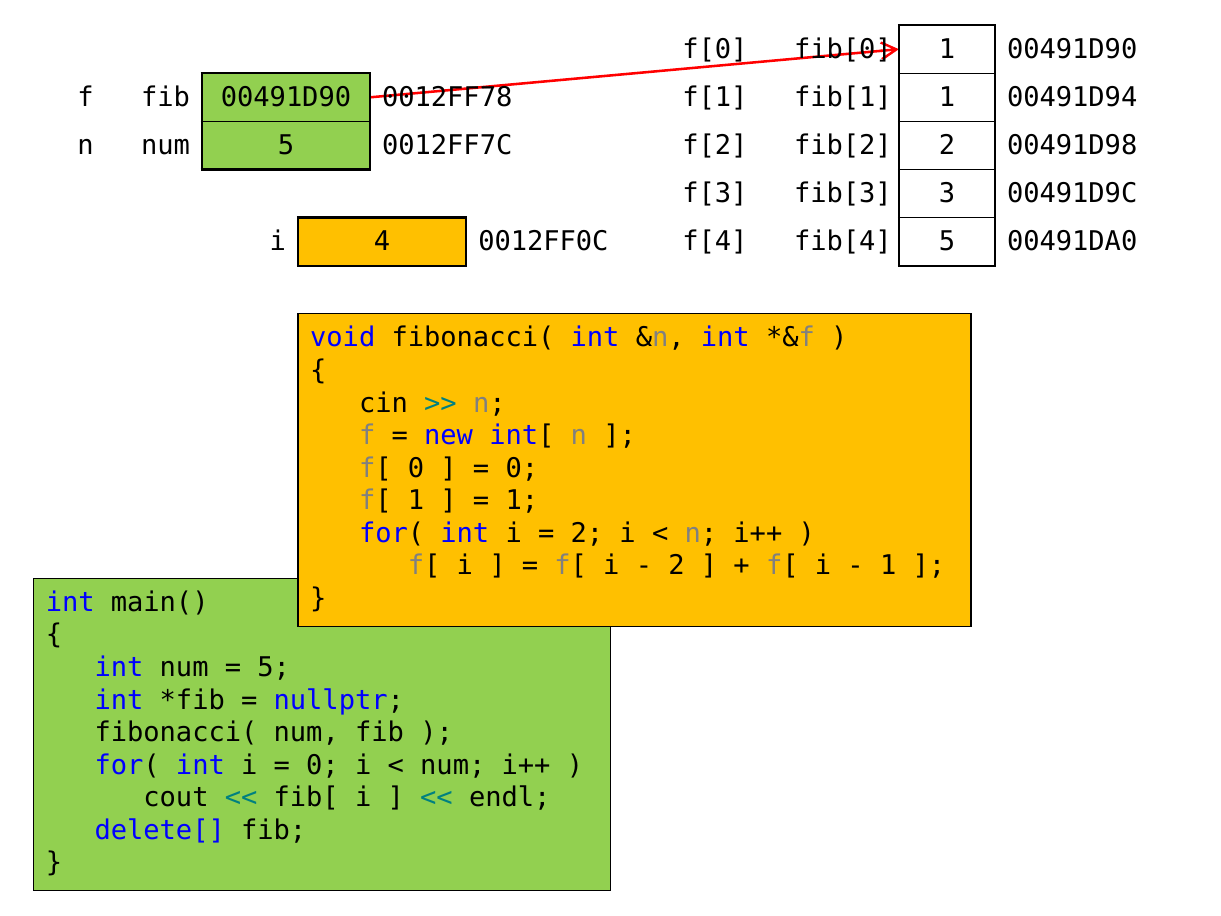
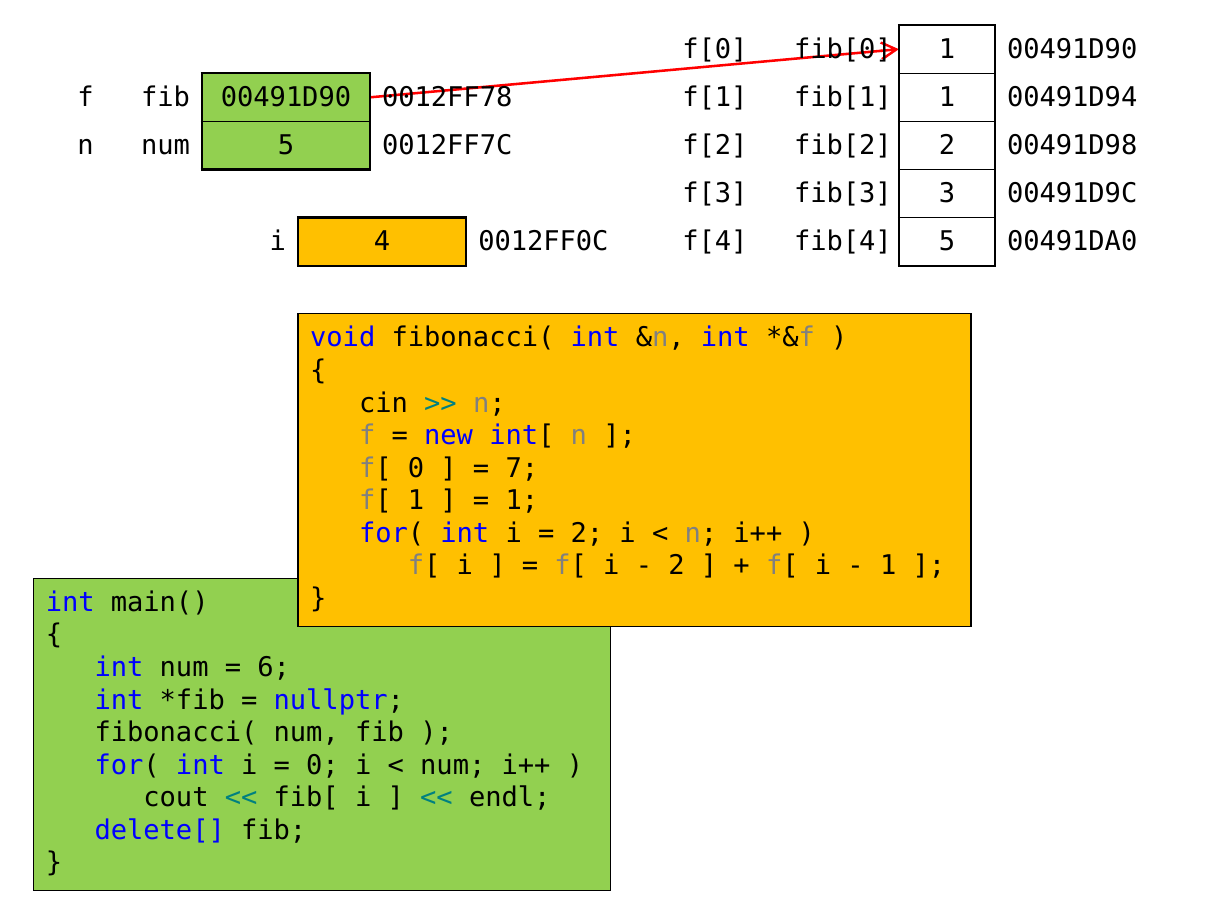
0 at (522, 468): 0 -> 7
5 at (274, 667): 5 -> 6
